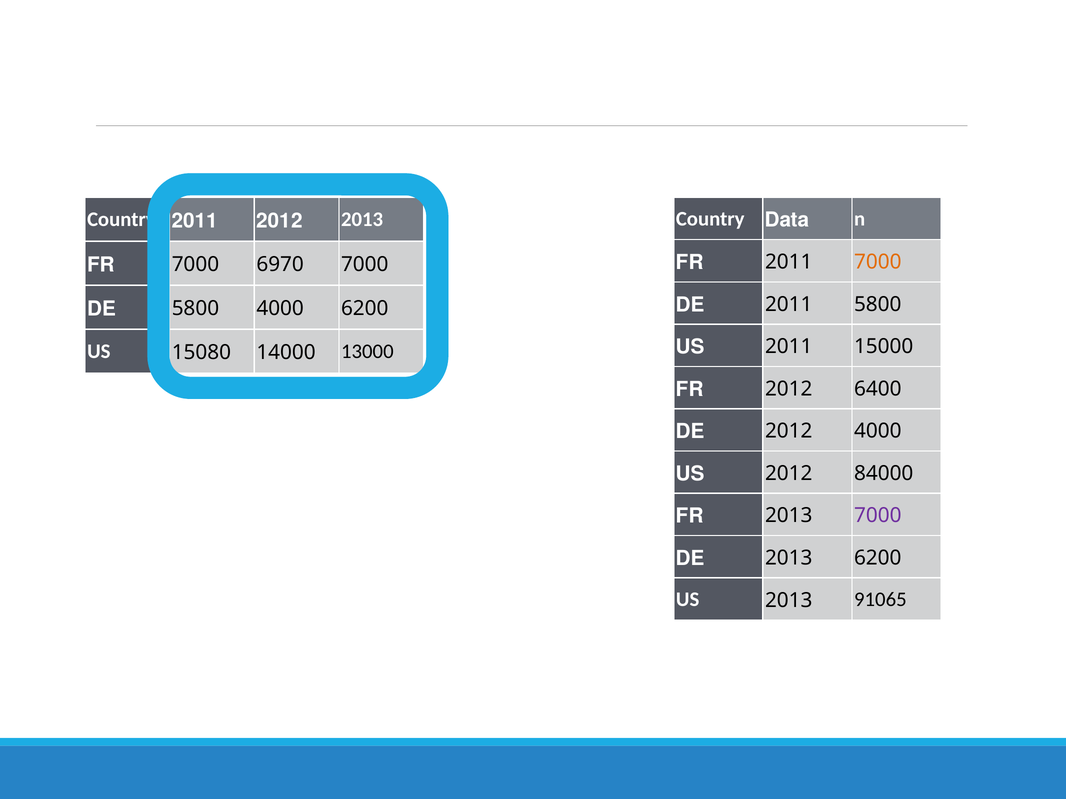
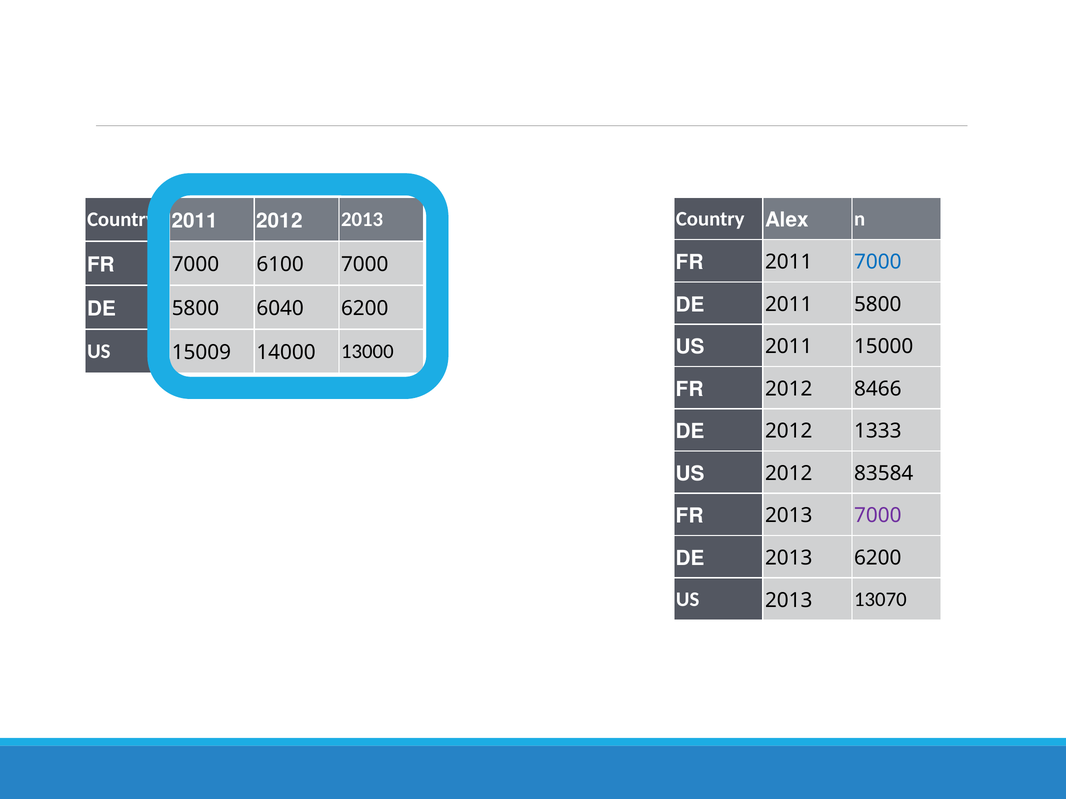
Data: Data -> Alex
7000 at (878, 262) colour: orange -> blue
6970: 6970 -> 6100
5800 4000: 4000 -> 6040
15080: 15080 -> 15009
6400: 6400 -> 8466
2012 4000: 4000 -> 1333
84000: 84000 -> 83584
91065: 91065 -> 13070
